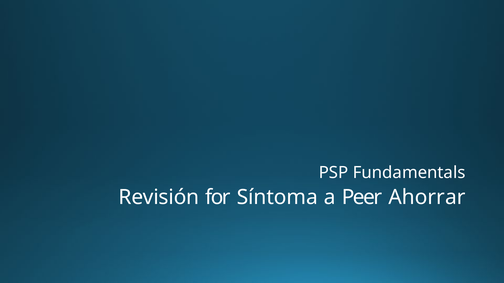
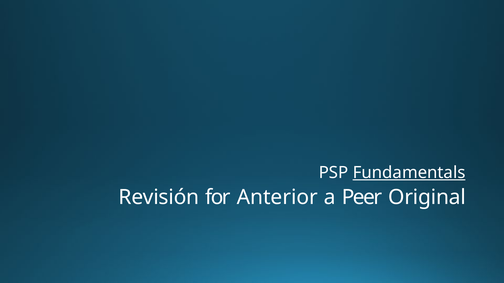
Fundamentals underline: none -> present
Síntoma: Síntoma -> Anterior
Ahorrar: Ahorrar -> Original
